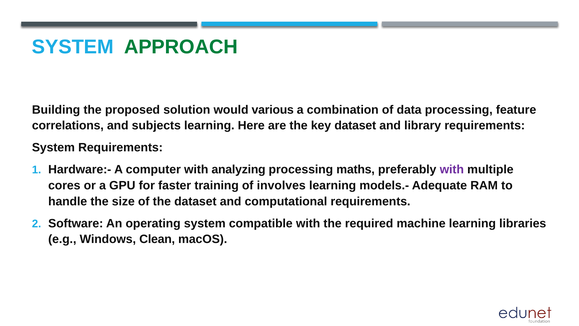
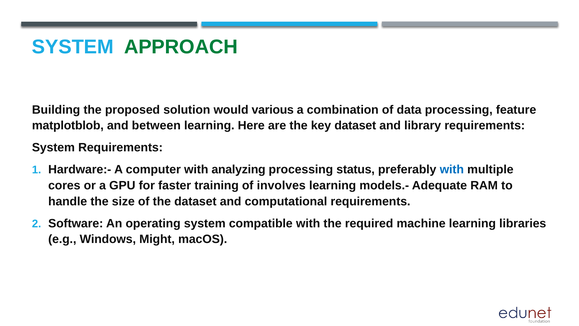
correlations: correlations -> matplotblob
subjects: subjects -> between
maths: maths -> status
with at (452, 169) colour: purple -> blue
Clean: Clean -> Might
